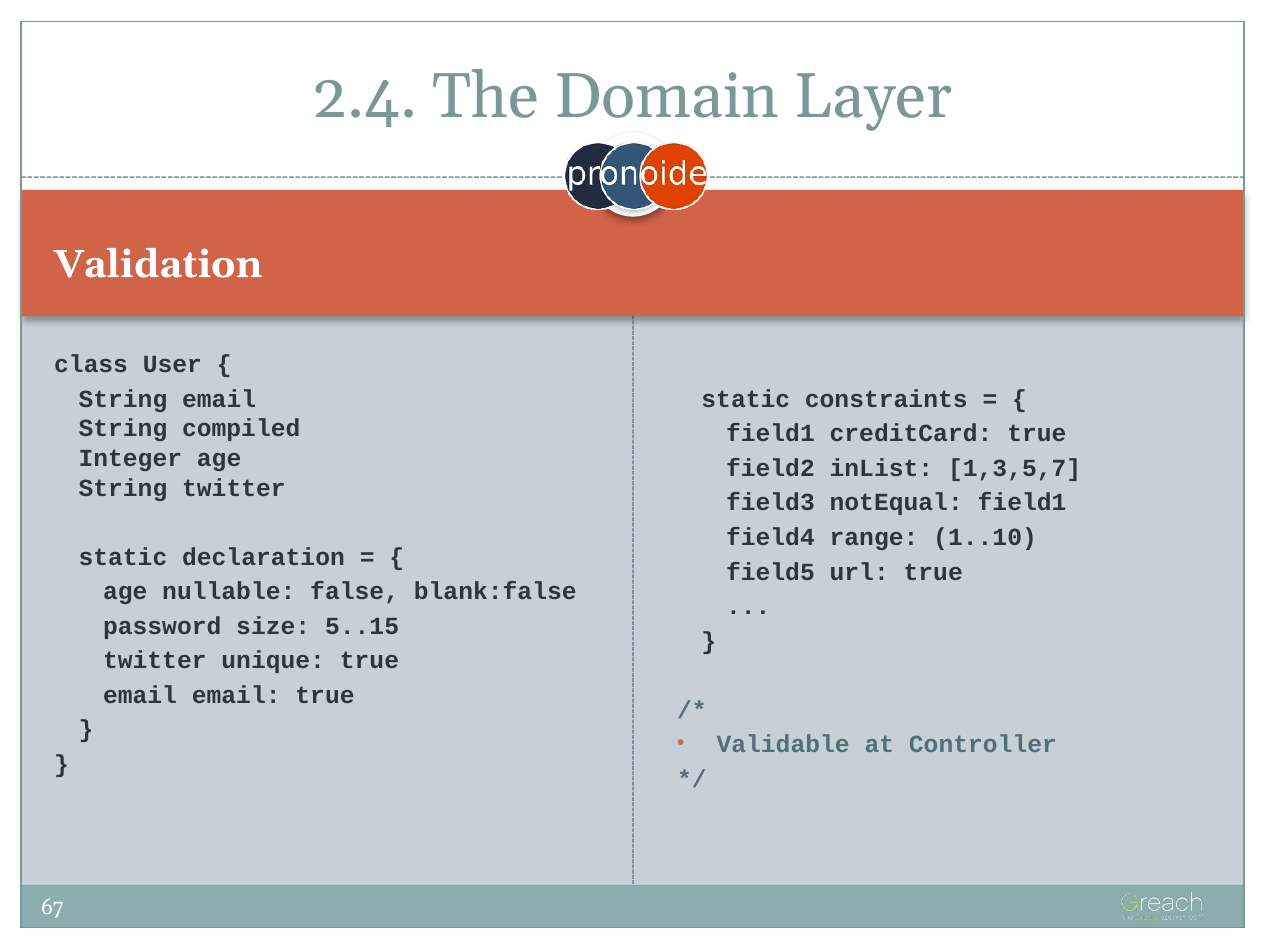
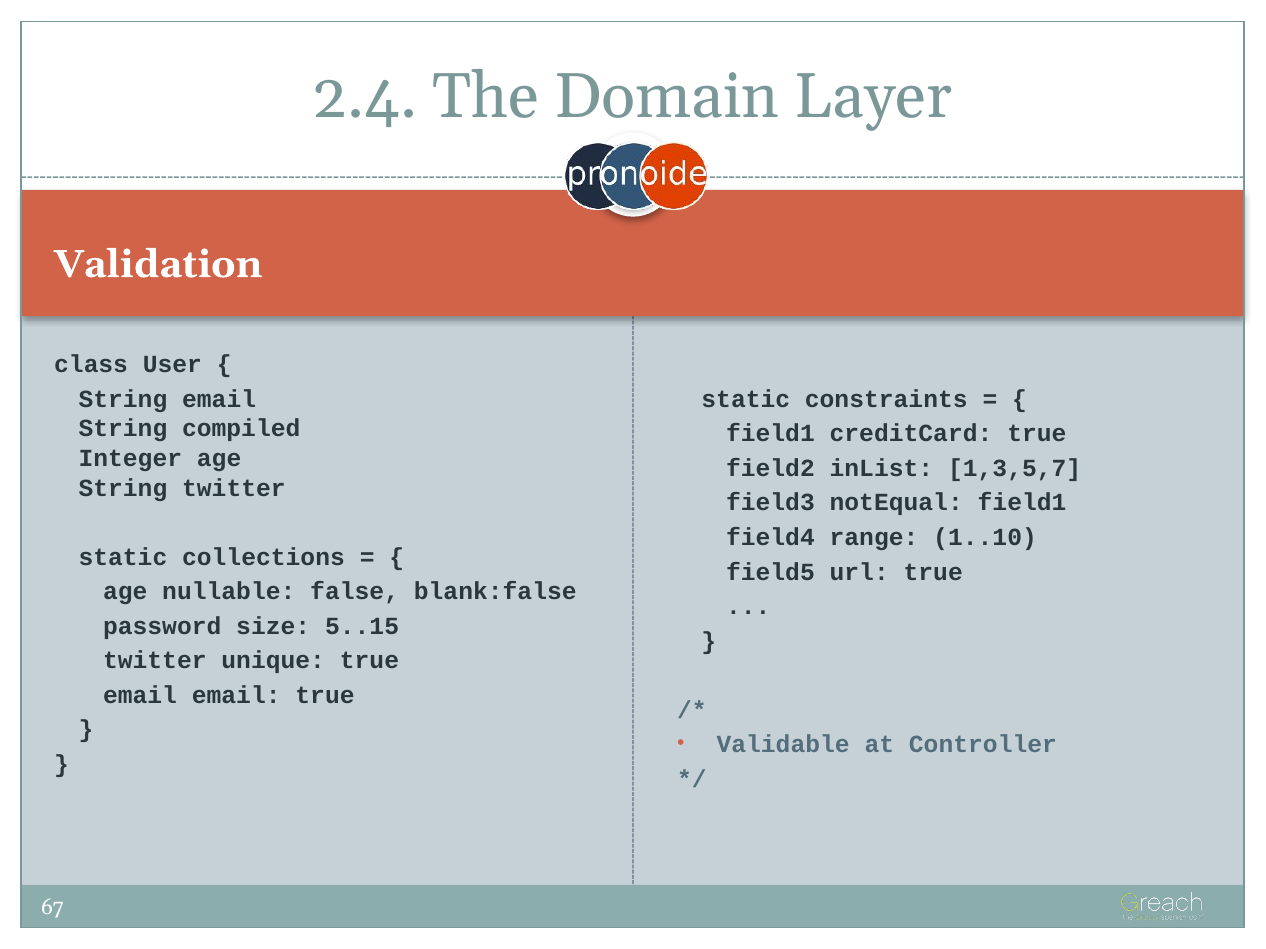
declaration: declaration -> collections
